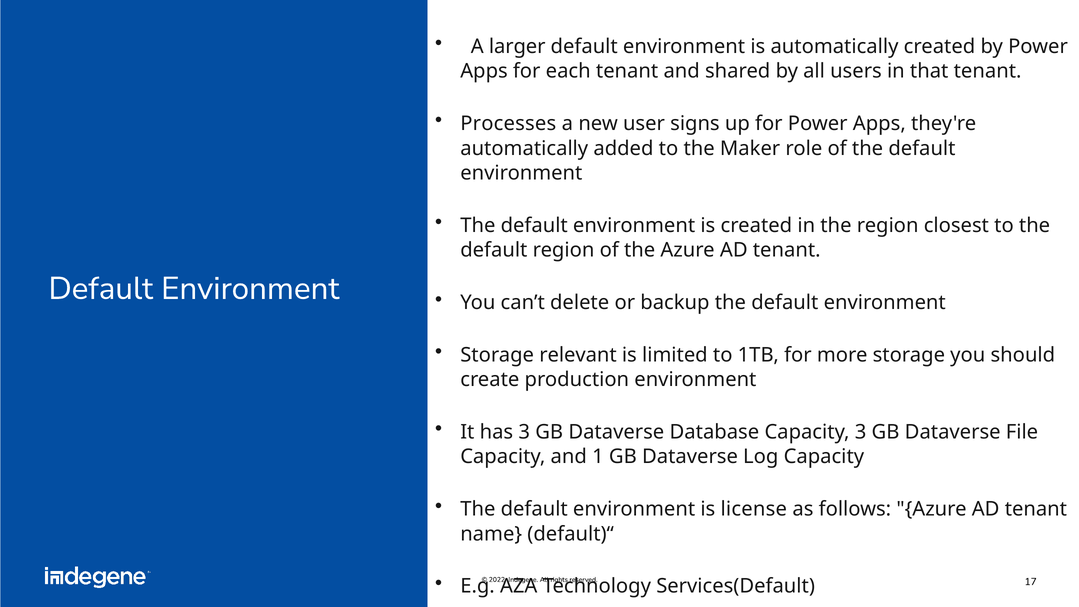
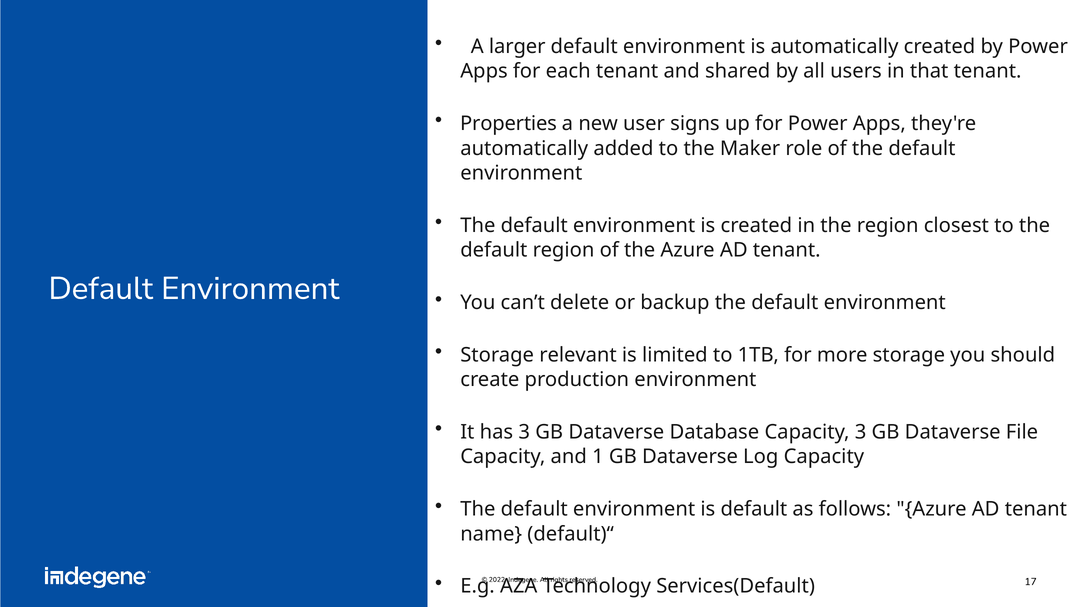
Processes: Processes -> Properties
is license: license -> default
